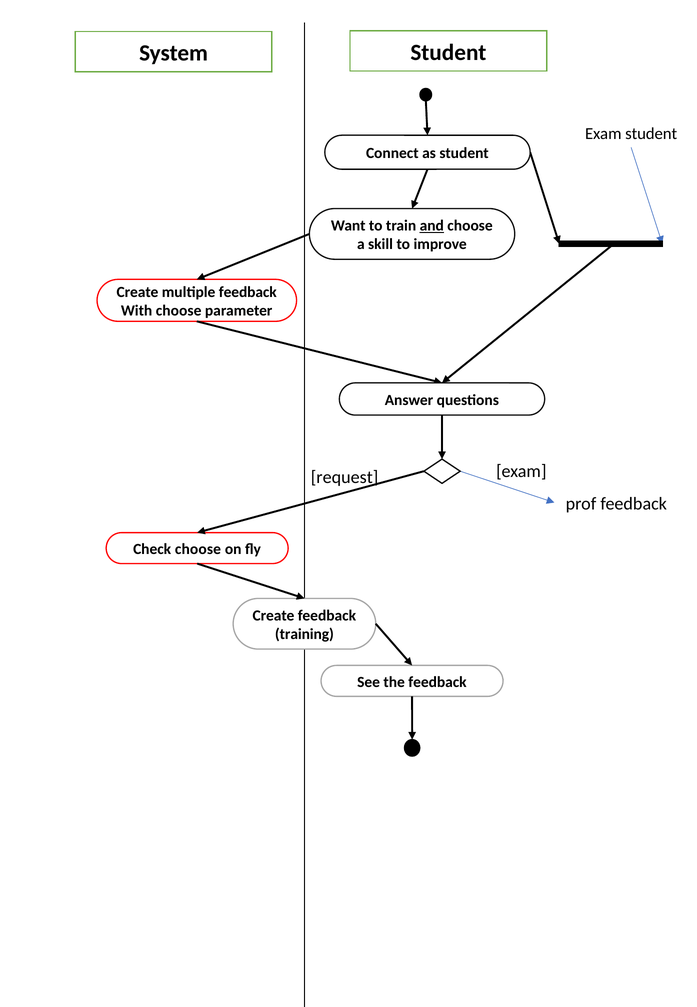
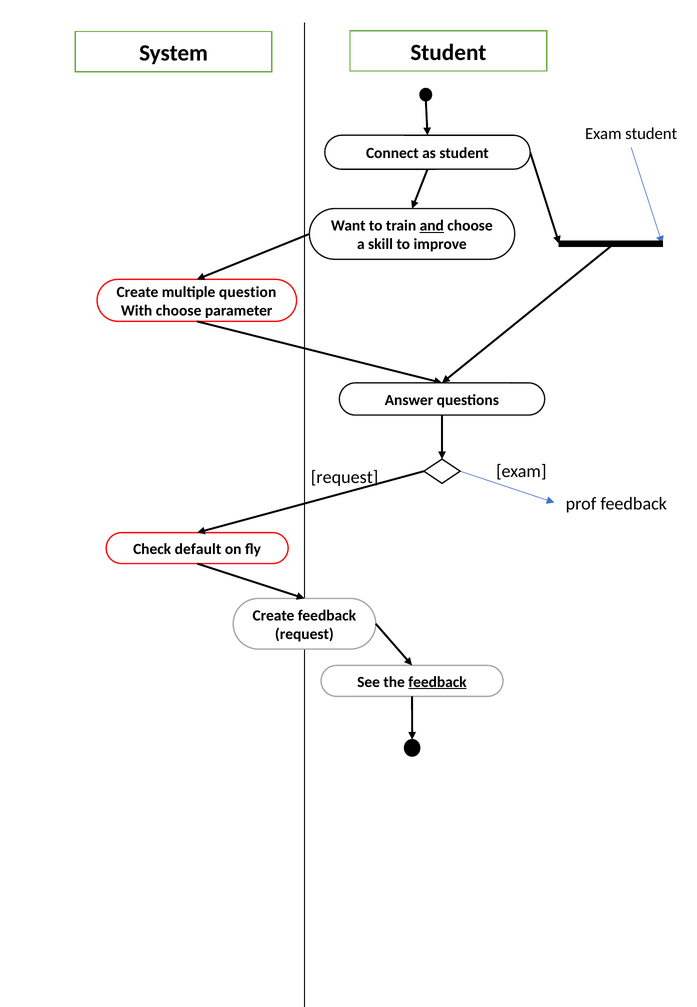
multiple feedback: feedback -> question
Check choose: choose -> default
training at (304, 634): training -> request
feedback at (438, 682) underline: none -> present
